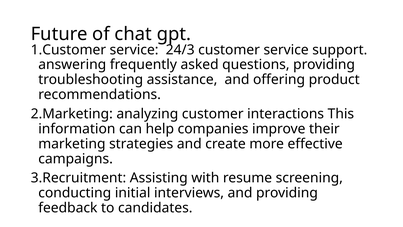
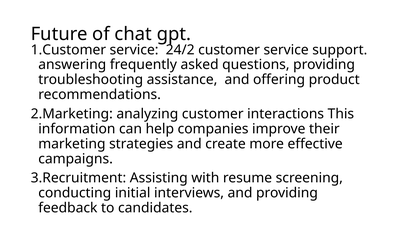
24/3: 24/3 -> 24/2
